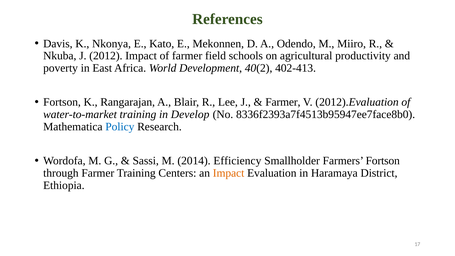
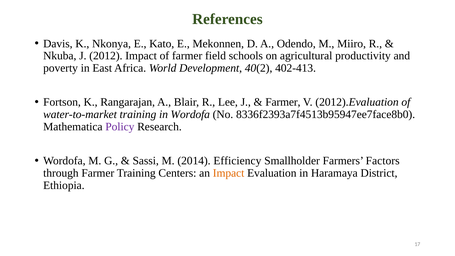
in Develop: Develop -> Wordofa
Policy colour: blue -> purple
Farmers Fortson: Fortson -> Factors
